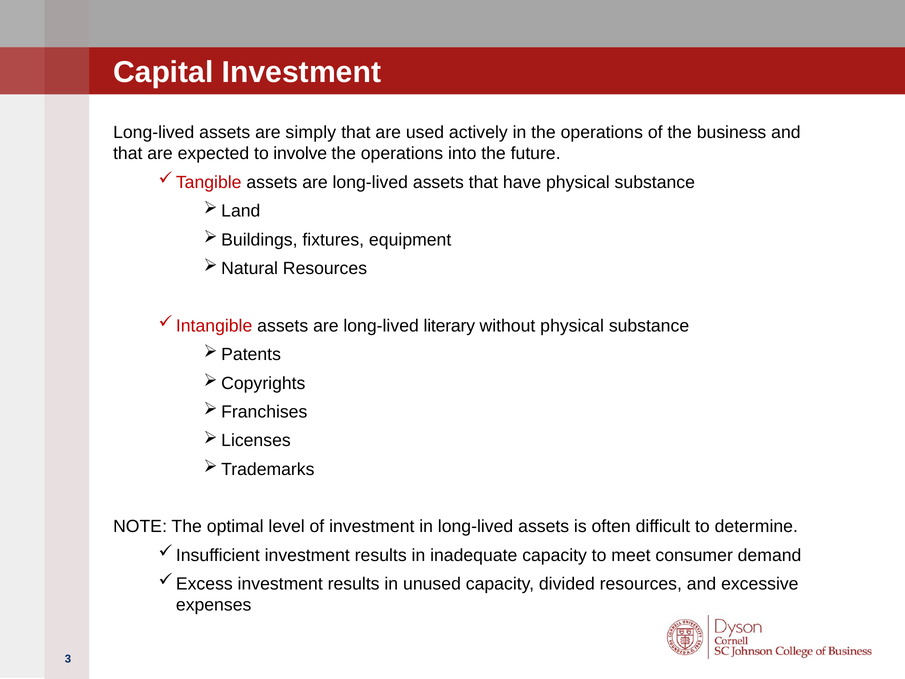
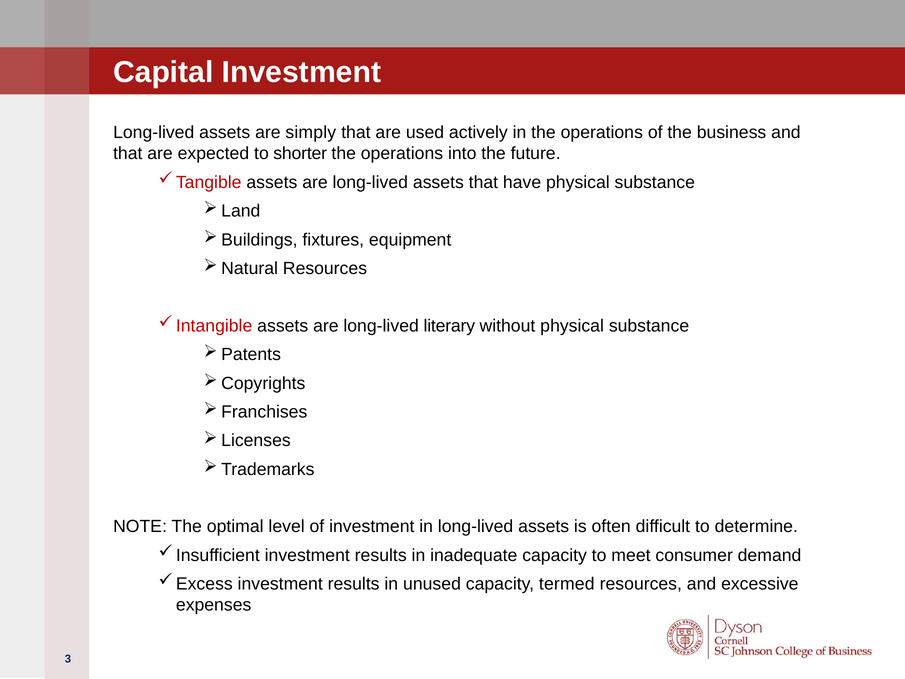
involve: involve -> shorter
divided: divided -> termed
